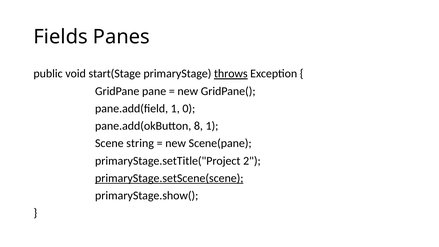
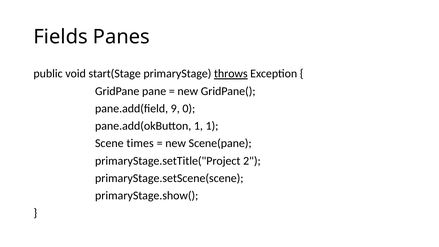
pane.add(field 1: 1 -> 9
pane.add(okButton 8: 8 -> 1
string: string -> times
primaryStage.setScene(scene underline: present -> none
